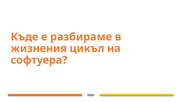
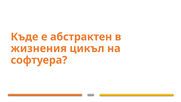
разбираме: разбираме -> абстрактен
